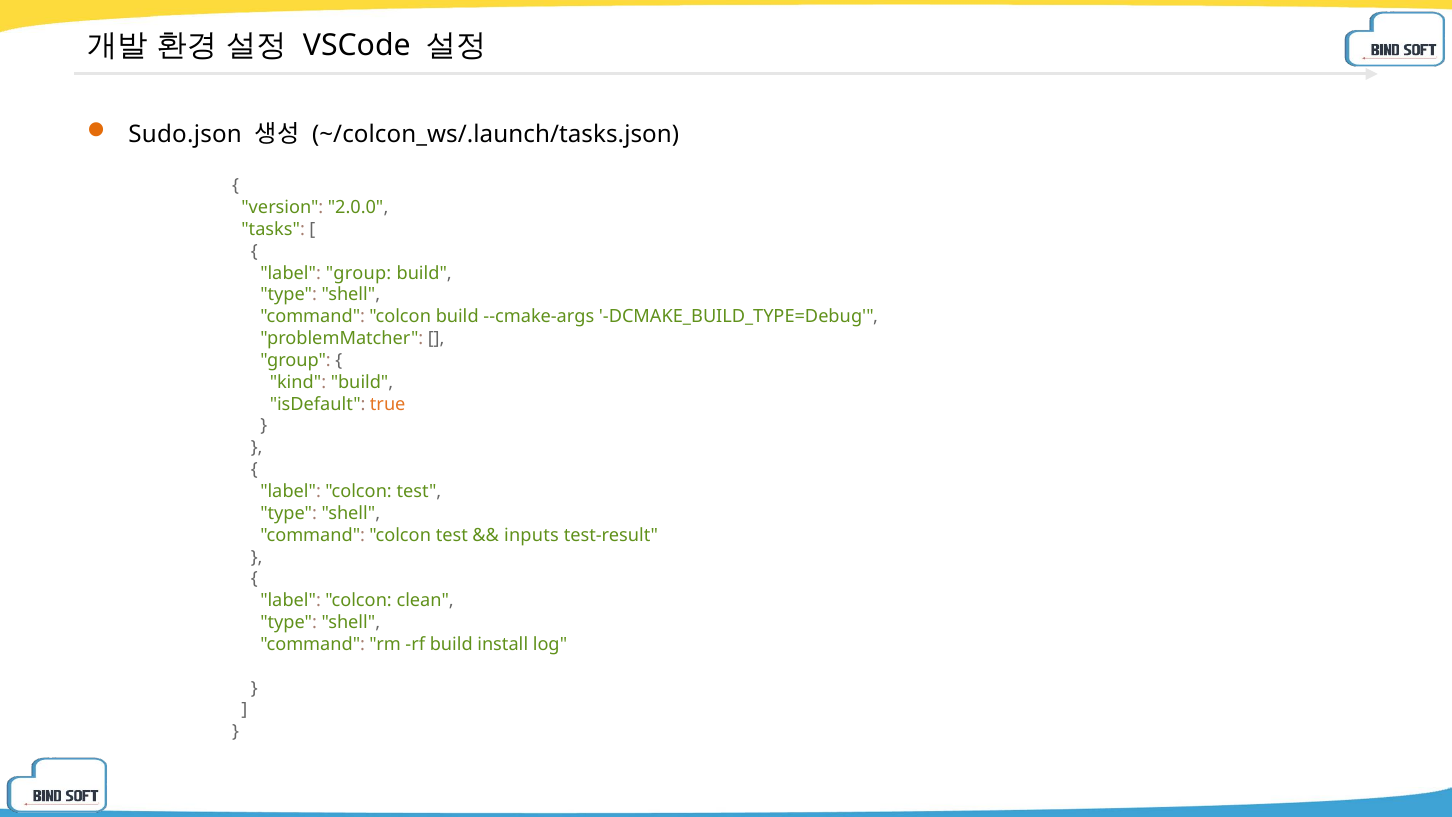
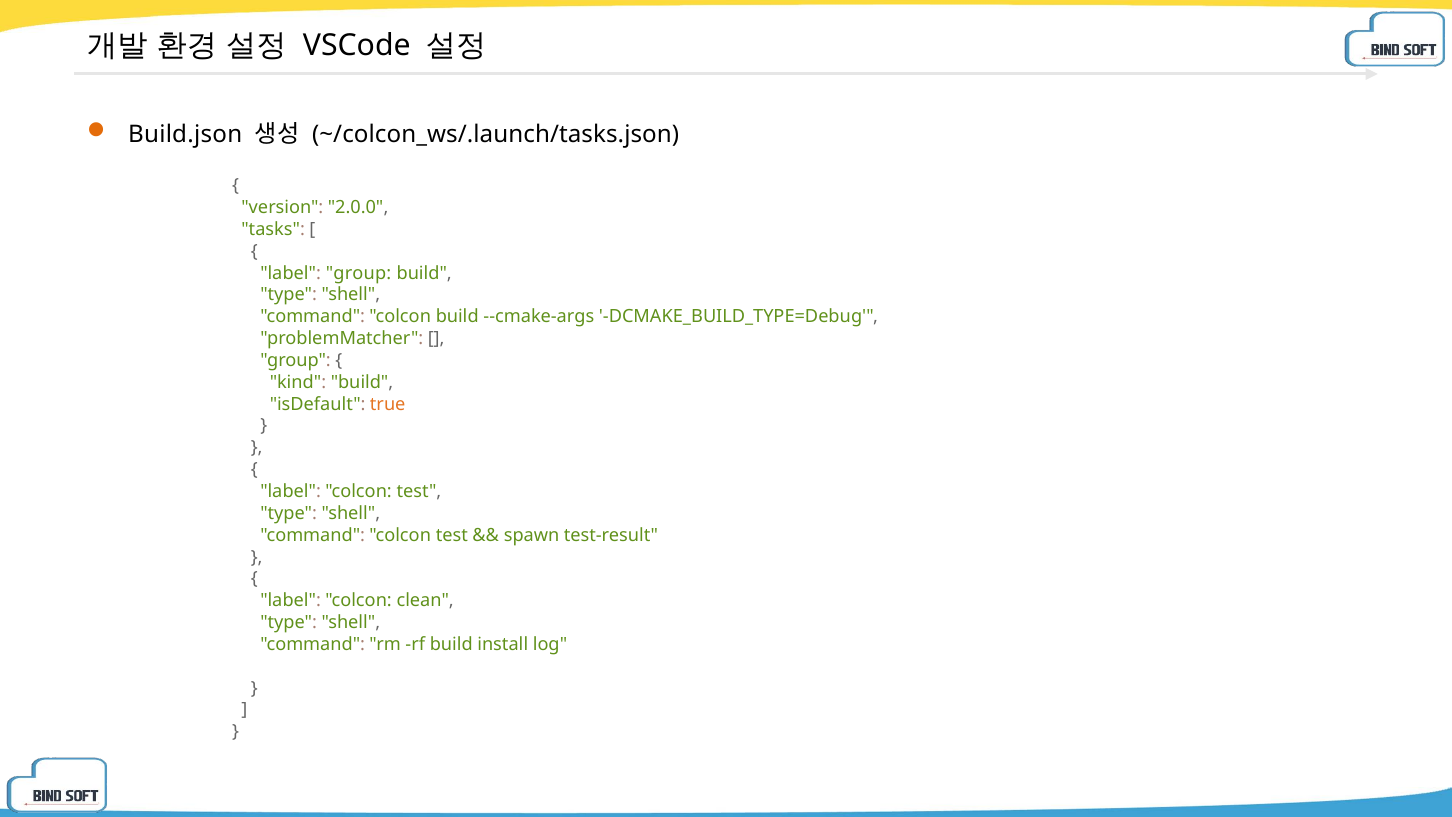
Sudo.json: Sudo.json -> Build.json
inputs: inputs -> spawn
